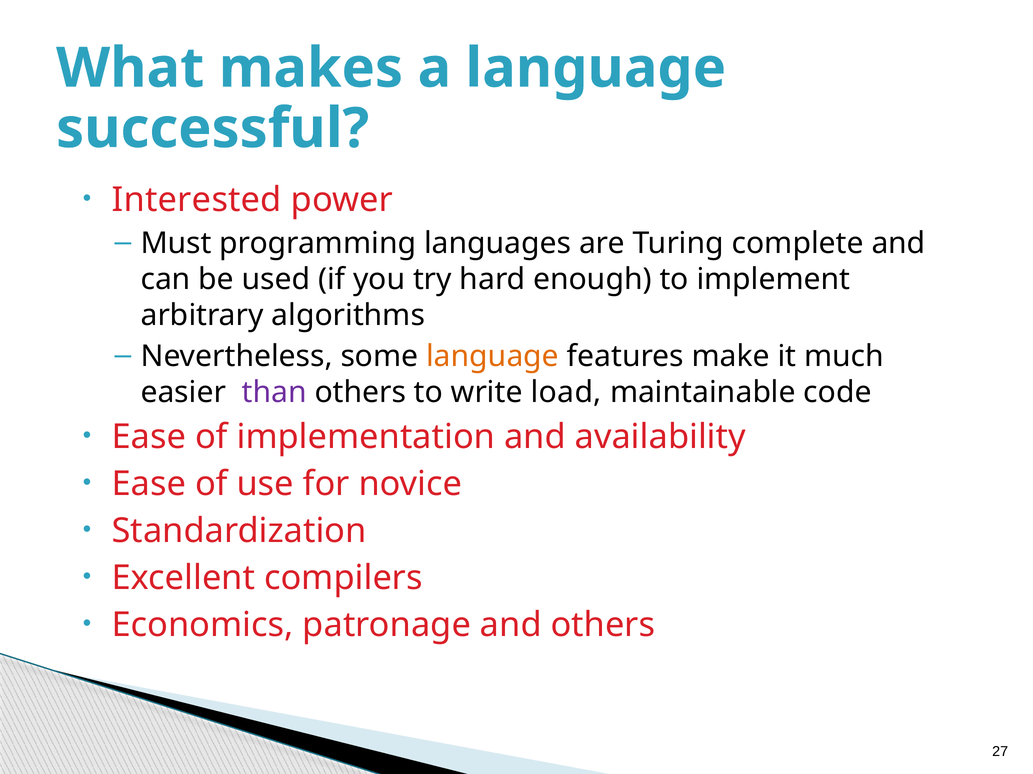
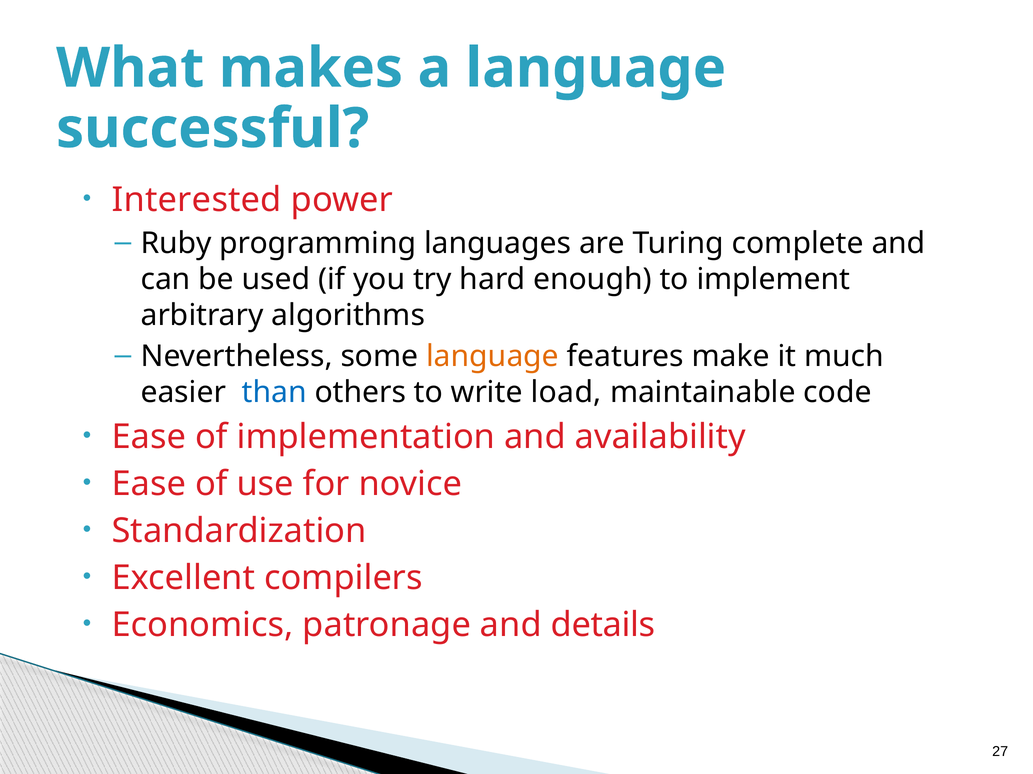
Must: Must -> Ruby
than colour: purple -> blue
and others: others -> details
